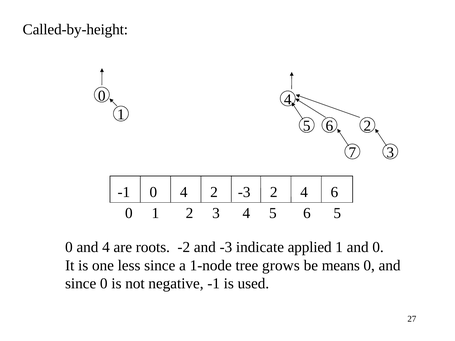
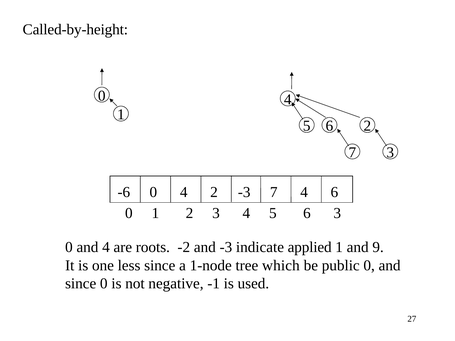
-1 at (124, 192): -1 -> -6
-3 2: 2 -> 7
6 5: 5 -> 3
and 0: 0 -> 9
grows: grows -> which
means: means -> public
